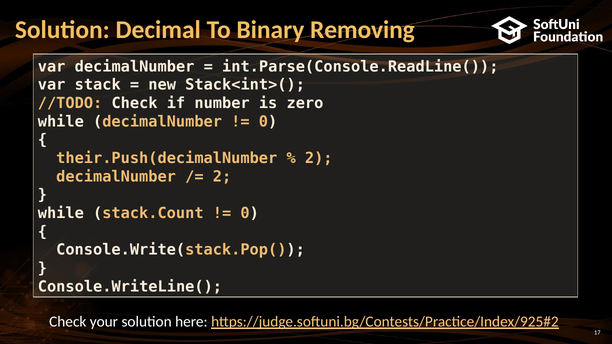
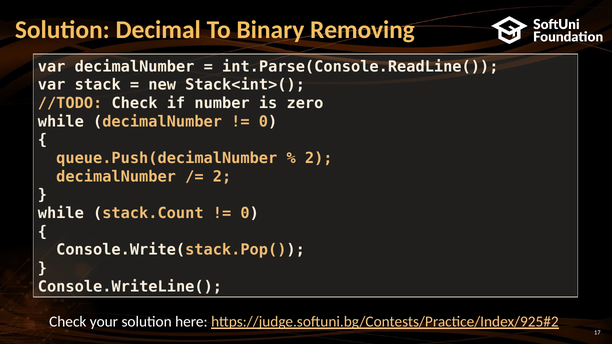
their.Push(decimalNumber: their.Push(decimalNumber -> queue.Push(decimalNumber
